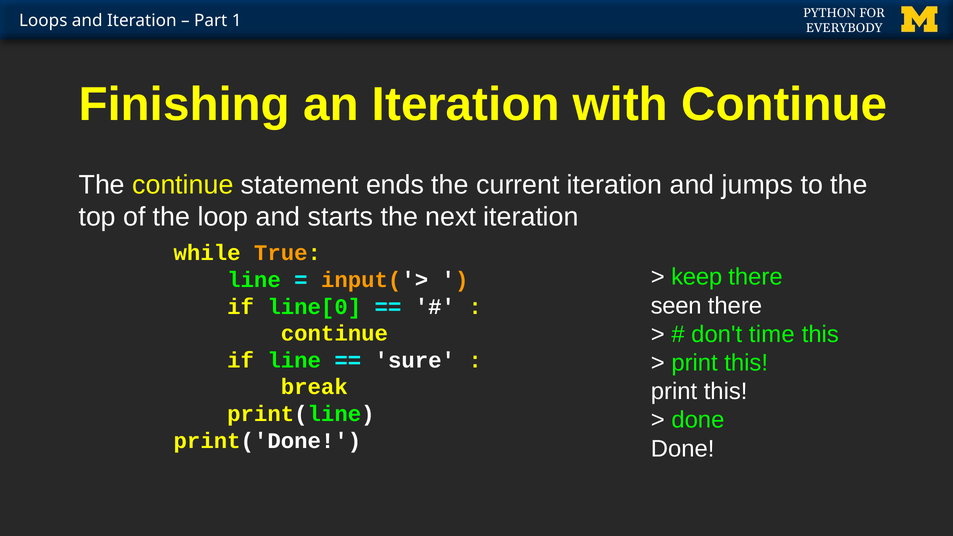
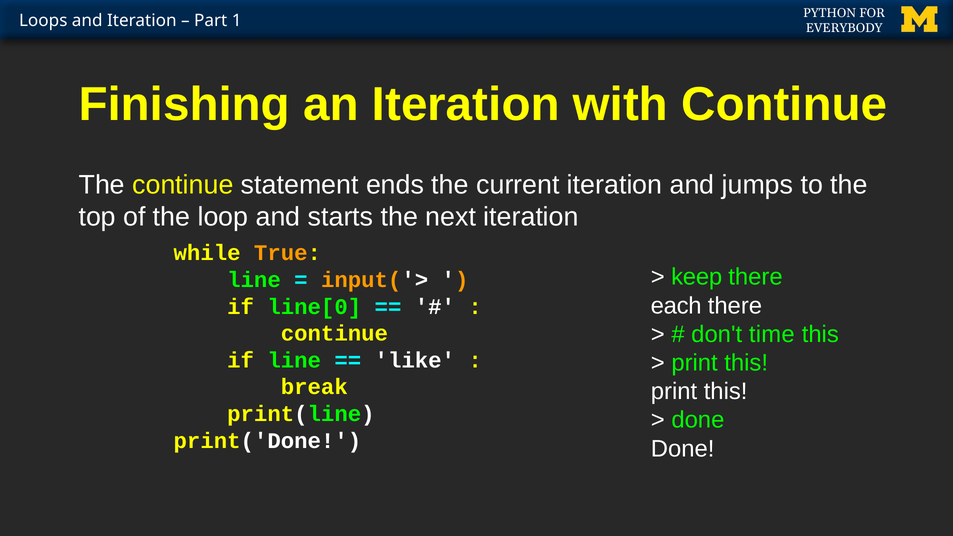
seen: seen -> each
sure: sure -> like
